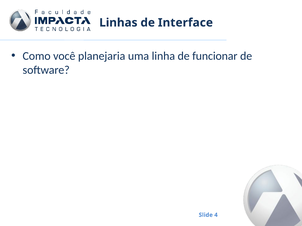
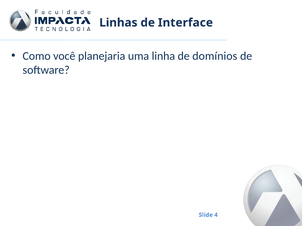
funcionar: funcionar -> domínios
